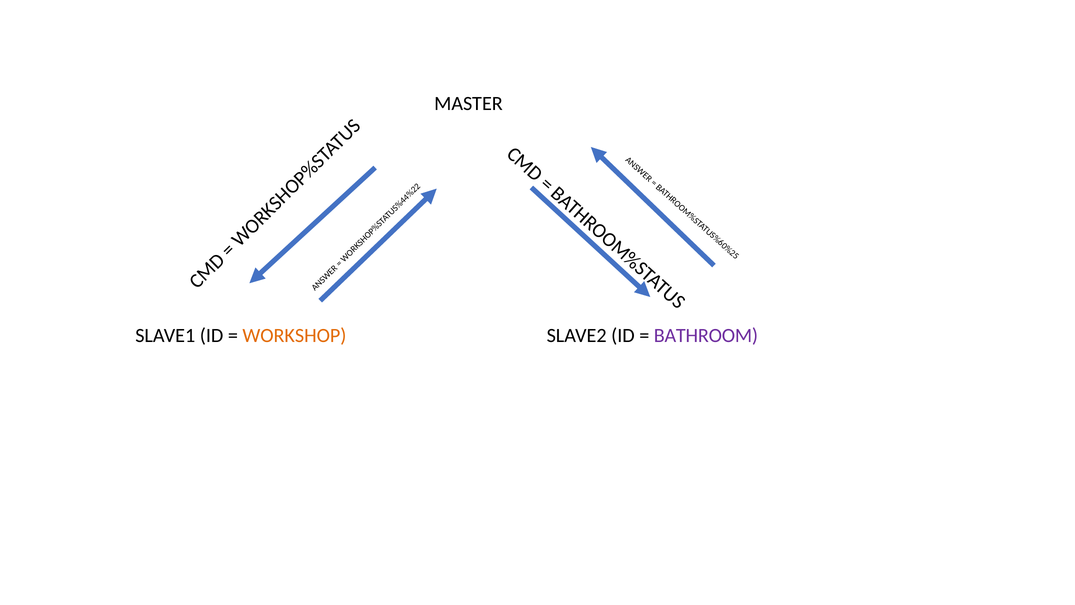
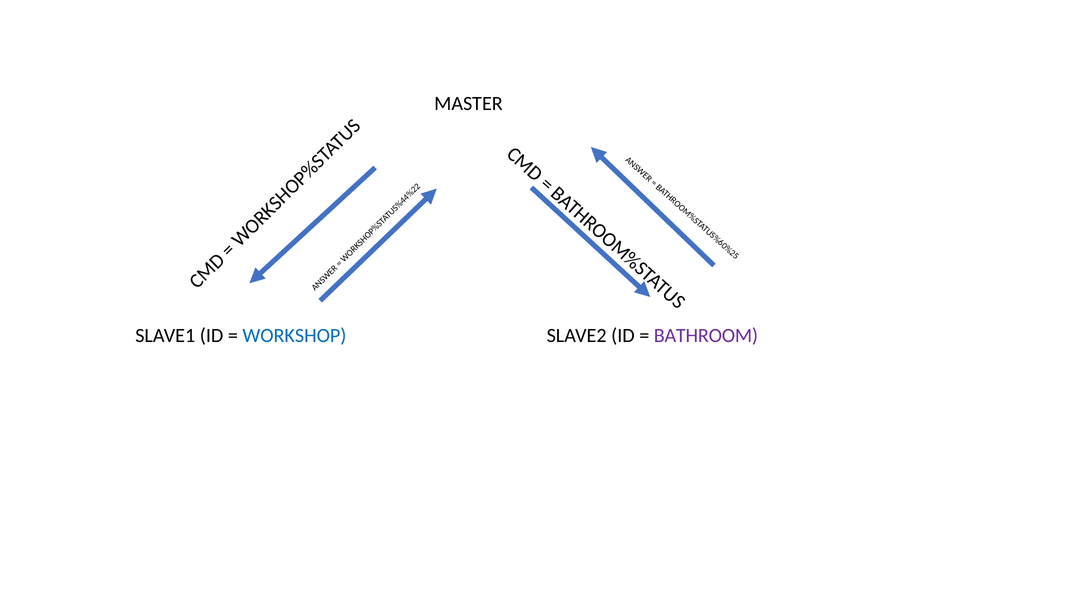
WORKSHOP colour: orange -> blue
